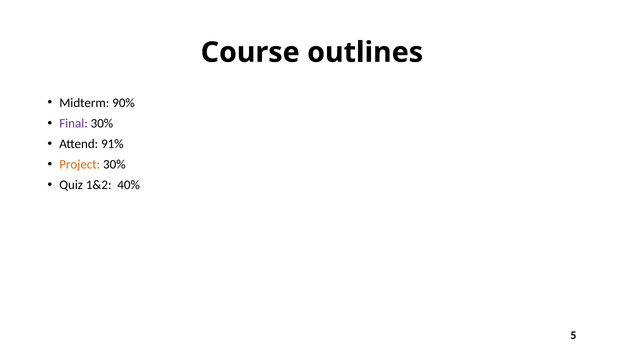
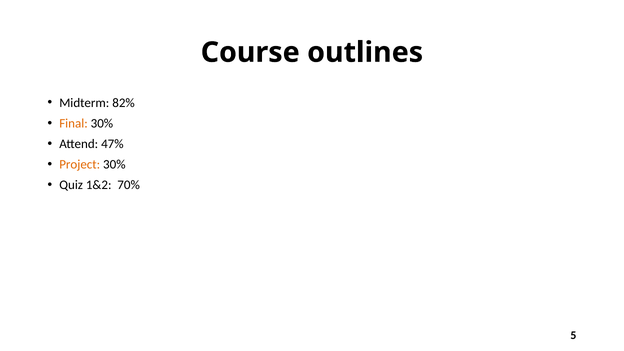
90%: 90% -> 82%
Final colour: purple -> orange
91%: 91% -> 47%
40%: 40% -> 70%
